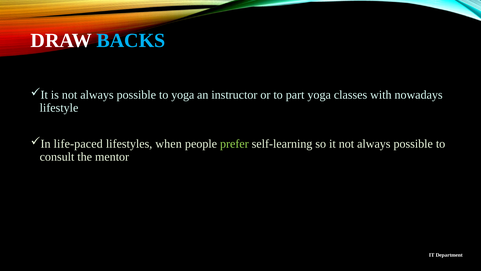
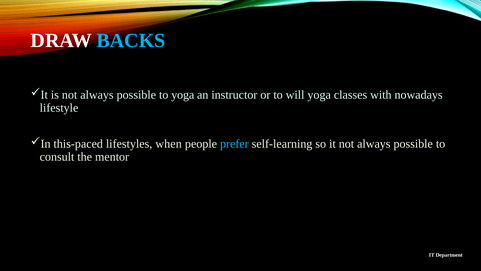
part: part -> will
life-paced: life-paced -> this-paced
prefer colour: light green -> light blue
